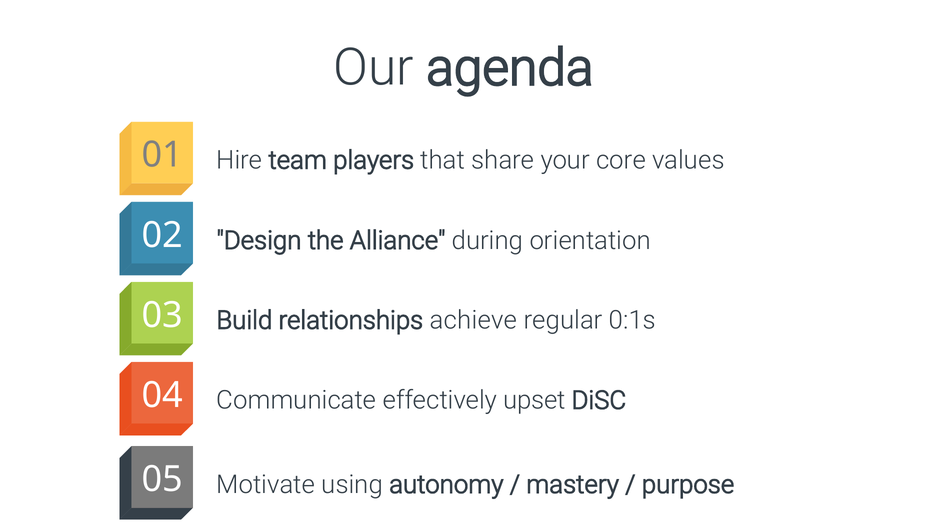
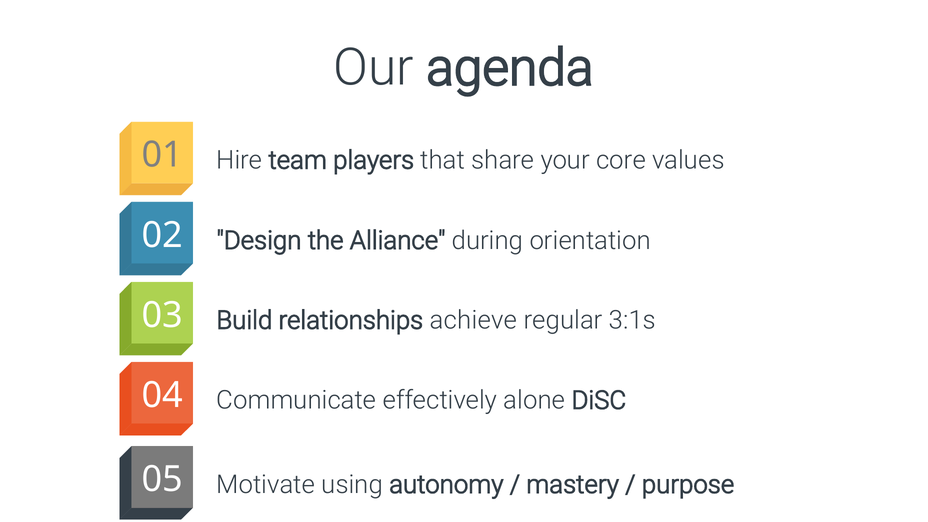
0:1s: 0:1s -> 3:1s
upset: upset -> alone
